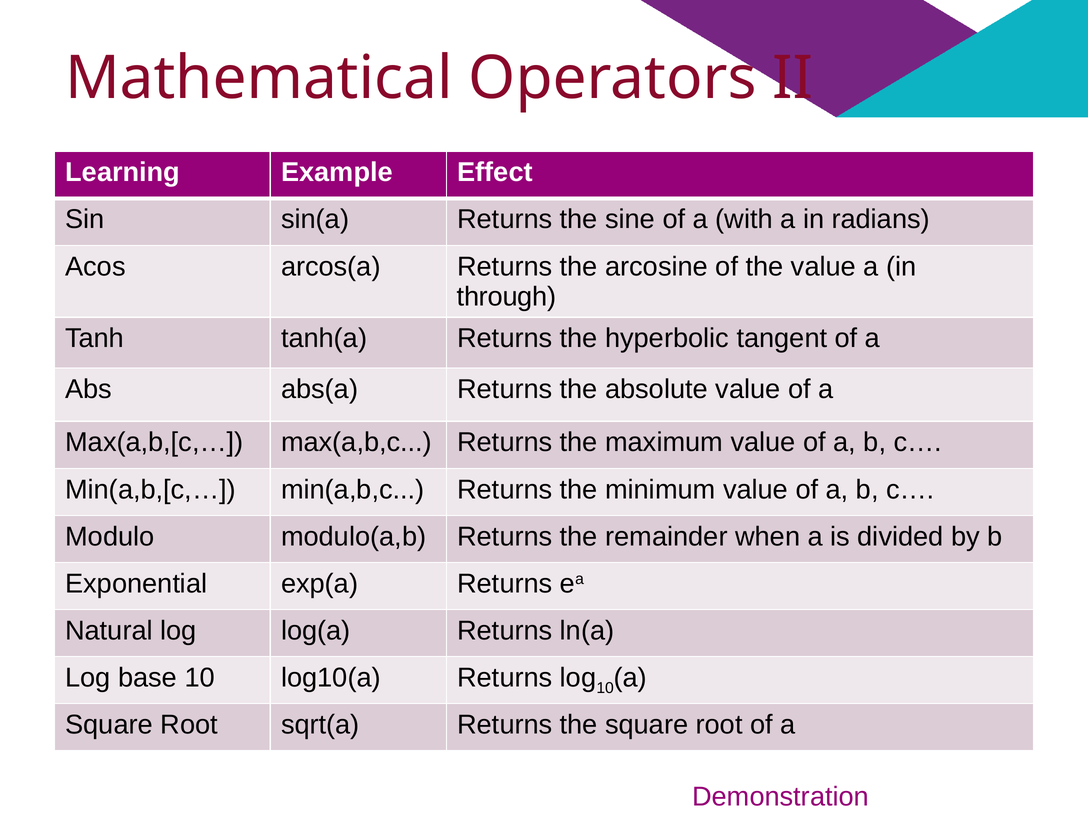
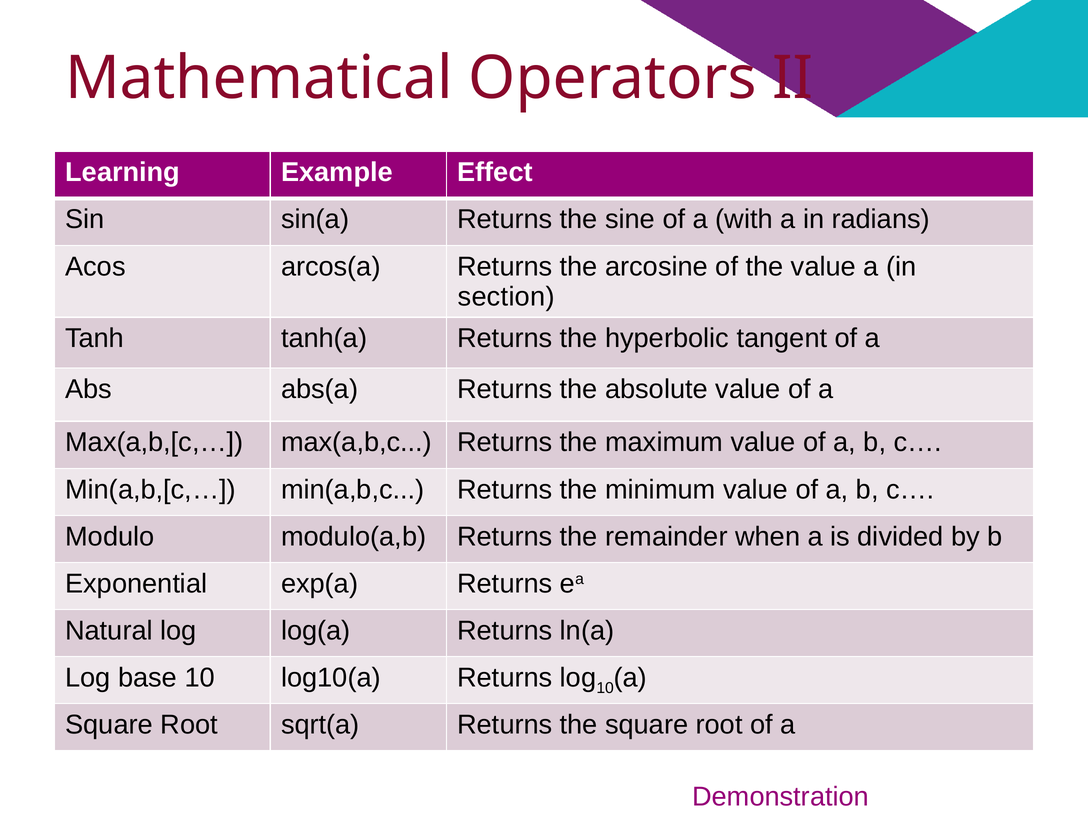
through: through -> section
